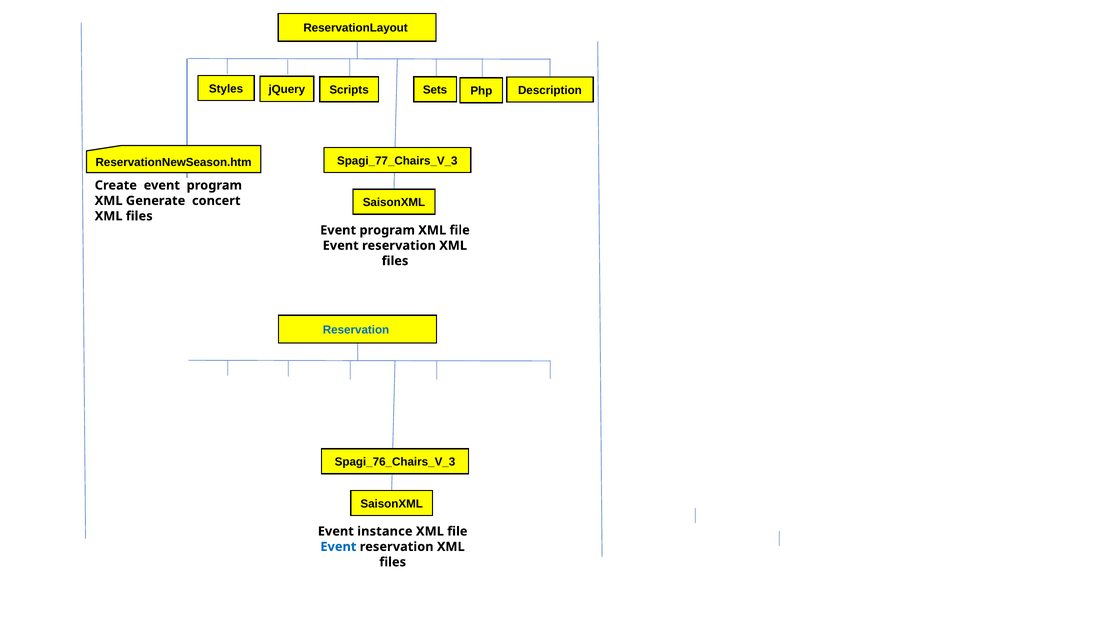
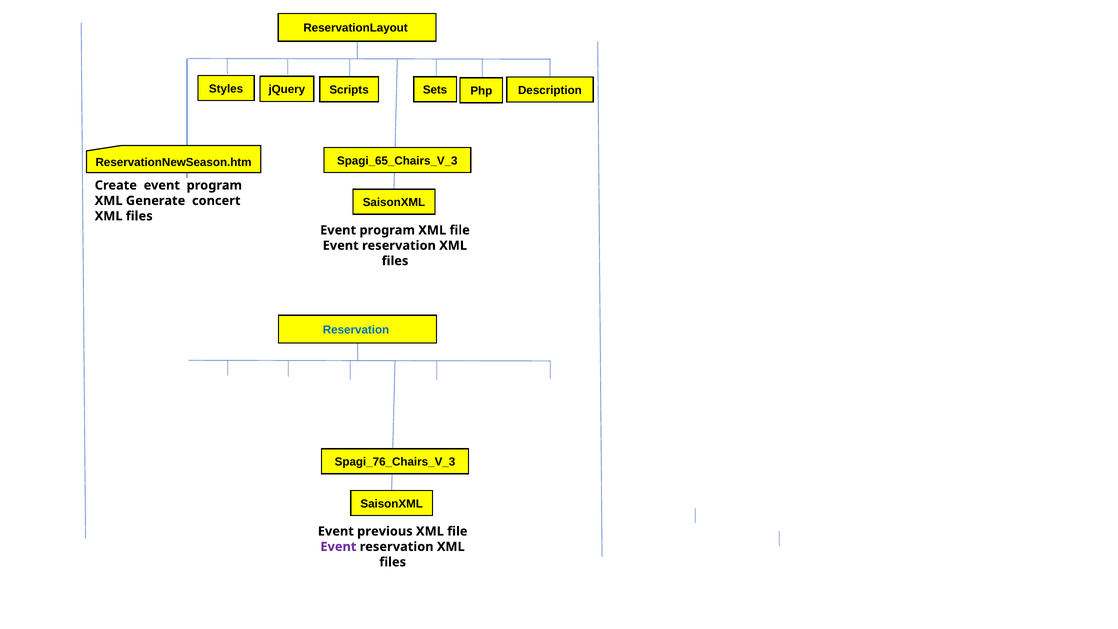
Spagi_77_Chairs_V_3: Spagi_77_Chairs_V_3 -> Spagi_65_Chairs_V_3
instance: instance -> previous
Event at (338, 547) colour: blue -> purple
